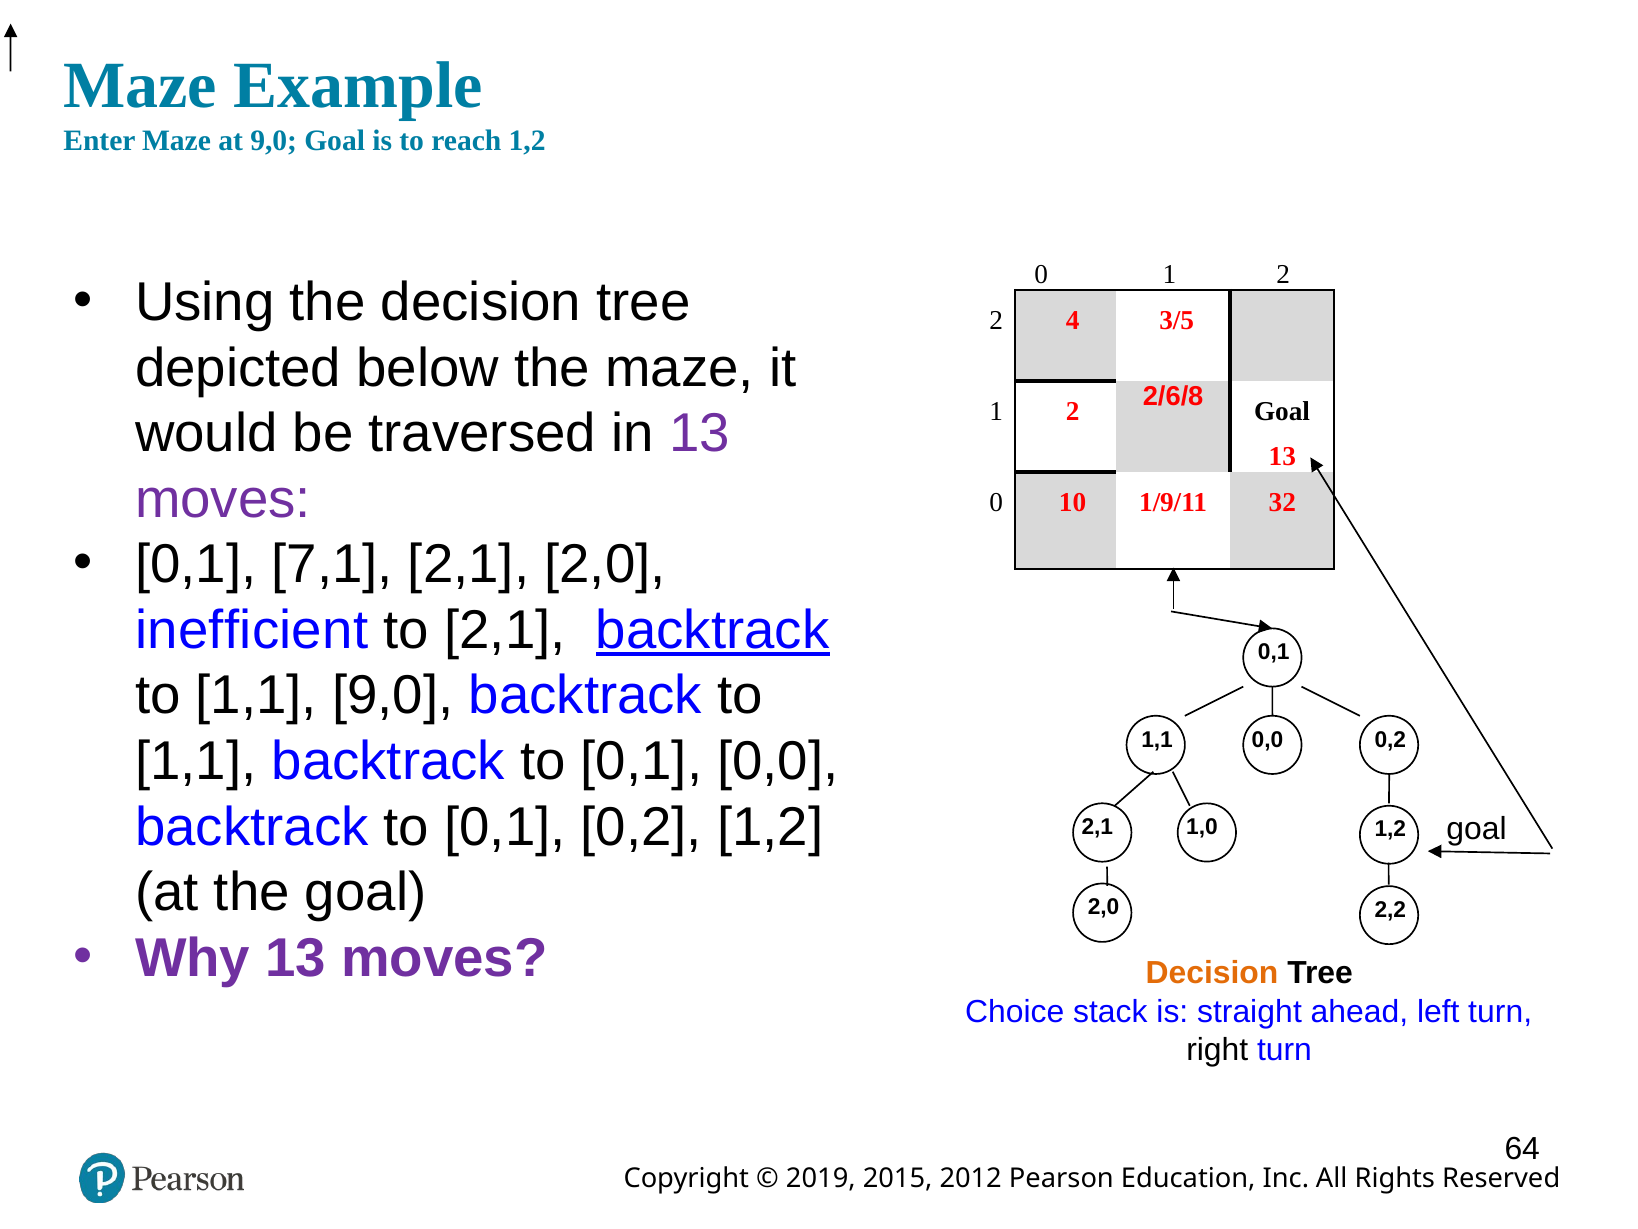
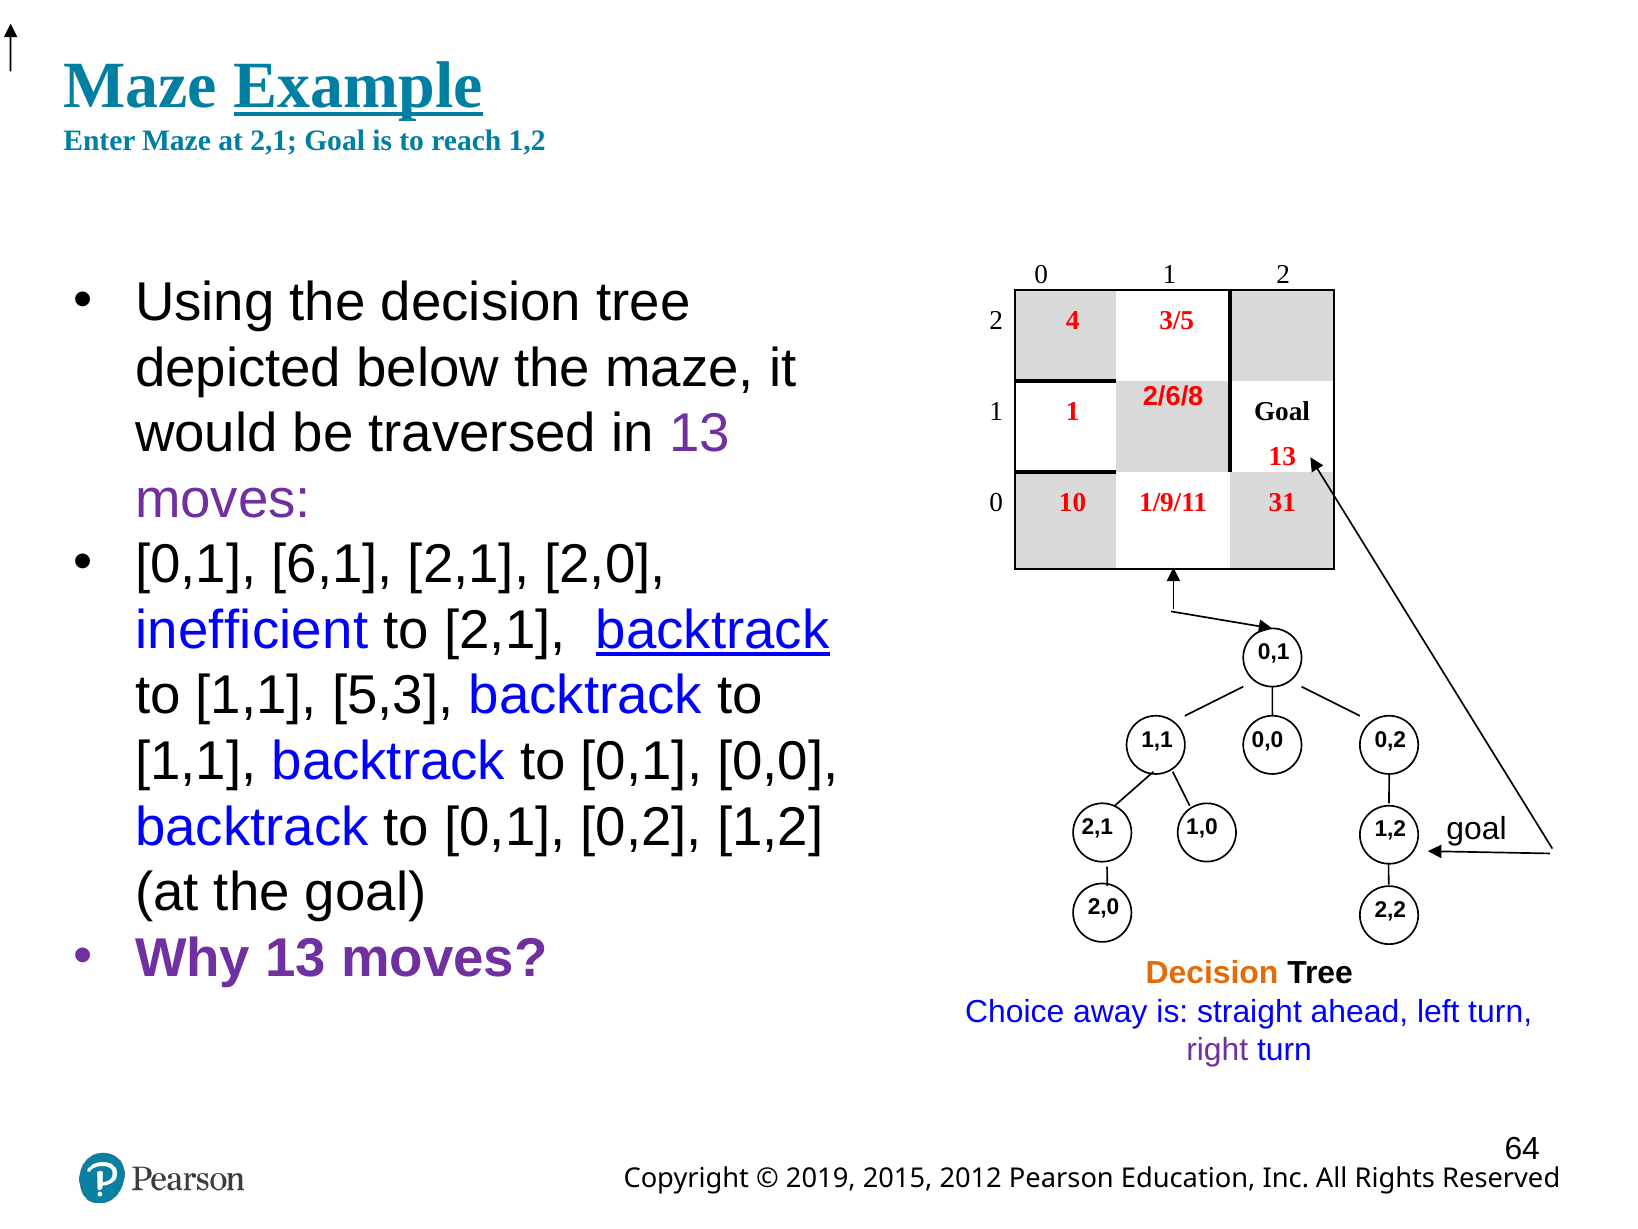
Example underline: none -> present
at 9,0: 9,0 -> 2,1
2 at (1073, 411): 2 -> 1
32: 32 -> 31
7,1: 7,1 -> 6,1
1,1 9,0: 9,0 -> 5,3
stack: stack -> away
right colour: black -> purple
